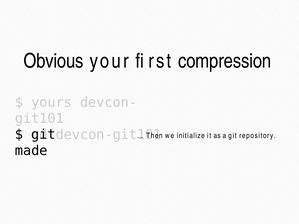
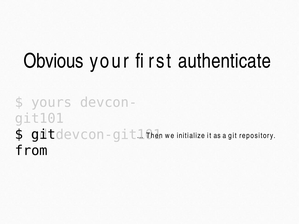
compression: compression -> authenticate
made: made -> from
